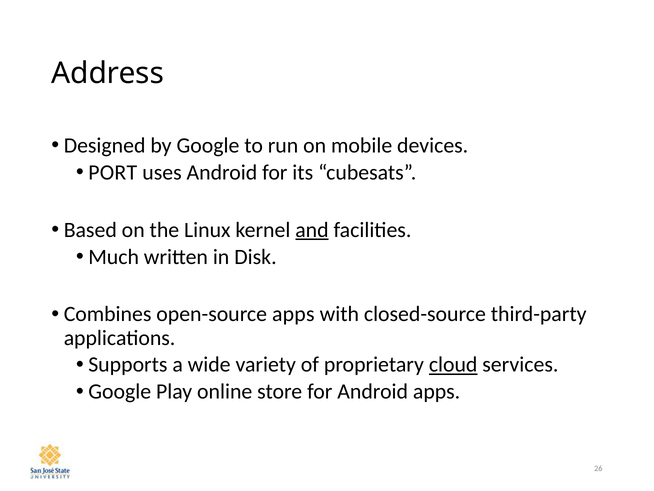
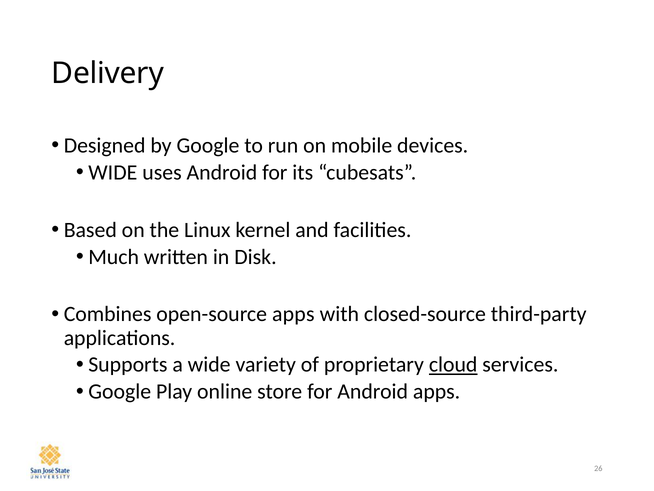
Address: Address -> Delivery
PORT at (113, 172): PORT -> WIDE
and underline: present -> none
